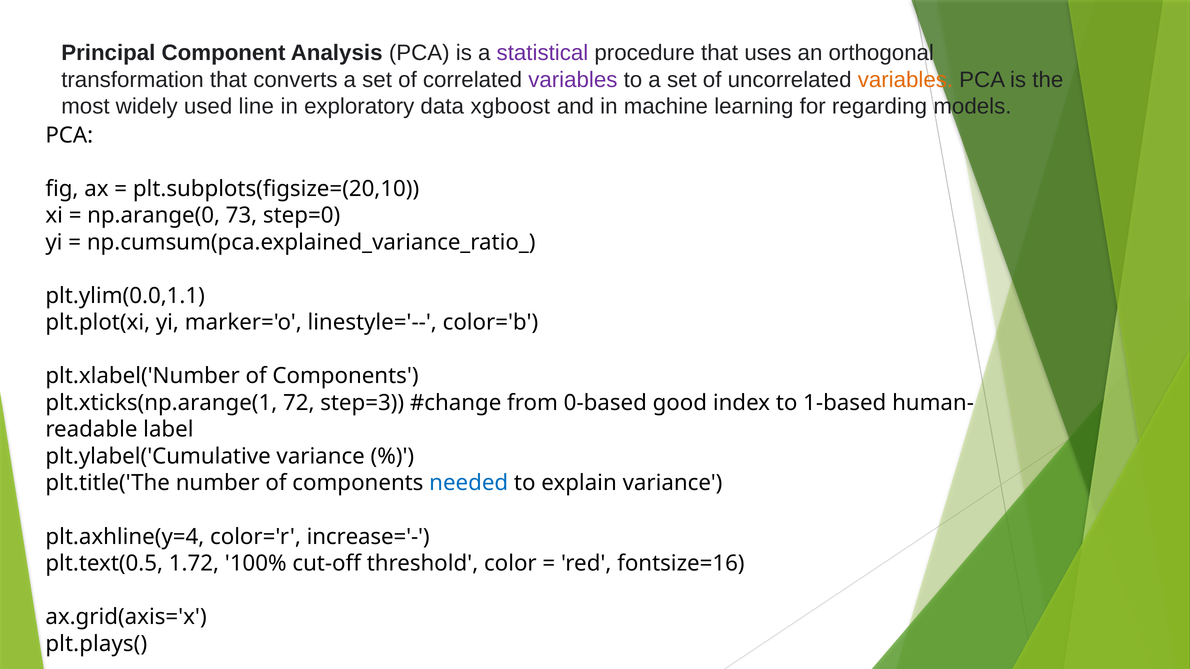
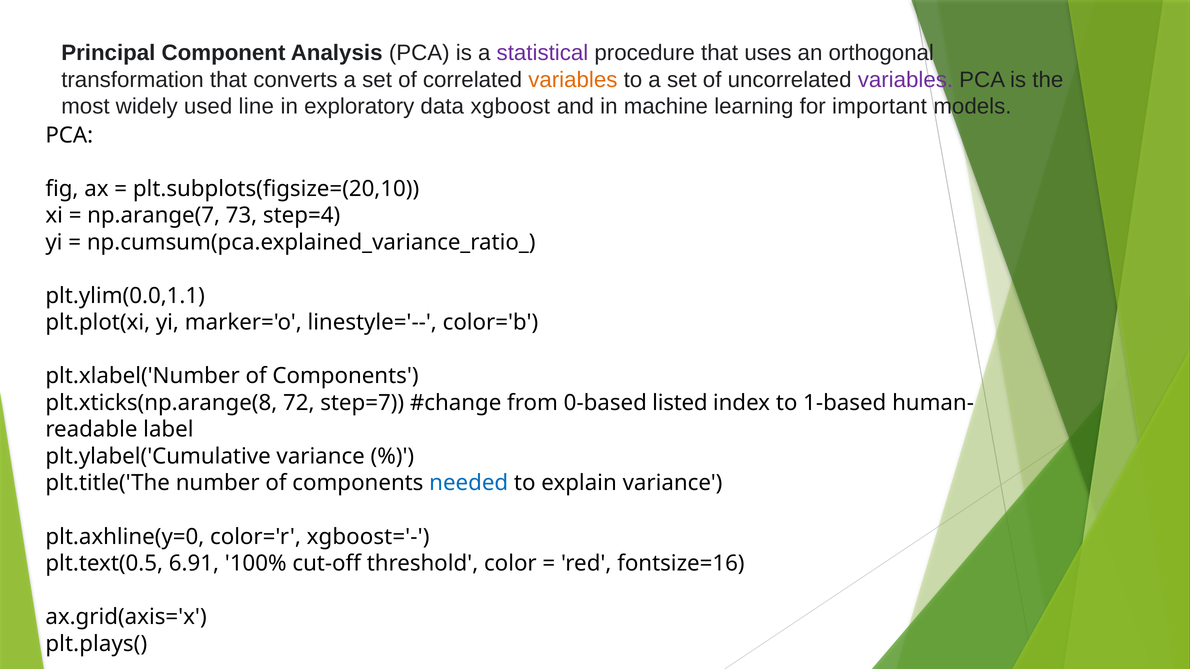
variables at (573, 80) colour: purple -> orange
variables at (905, 80) colour: orange -> purple
regarding: regarding -> important
np.arange(0: np.arange(0 -> np.arange(7
step=0: step=0 -> step=4
plt.xticks(np.arange(1: plt.xticks(np.arange(1 -> plt.xticks(np.arange(8
step=3: step=3 -> step=7
good: good -> listed
plt.axhline(y=4: plt.axhline(y=4 -> plt.axhline(y=0
increase='-: increase='- -> xgboost='-
1.72: 1.72 -> 6.91
